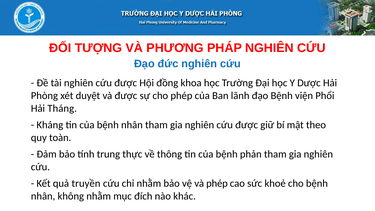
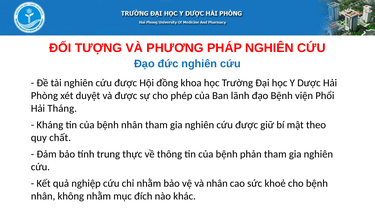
toàn: toàn -> chất
truyền: truyền -> nghiệp
và phép: phép -> nhân
